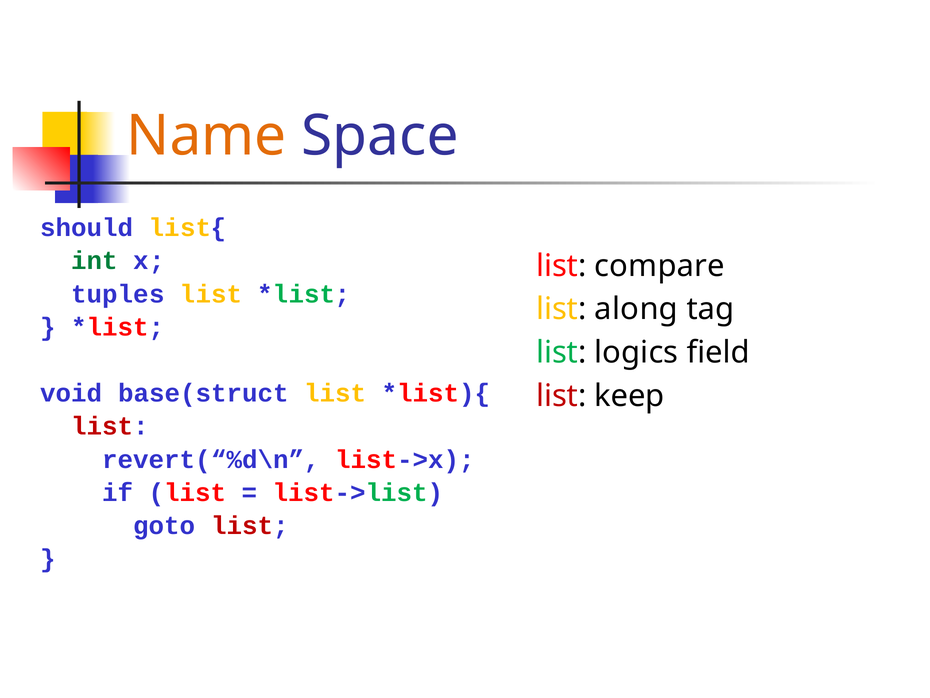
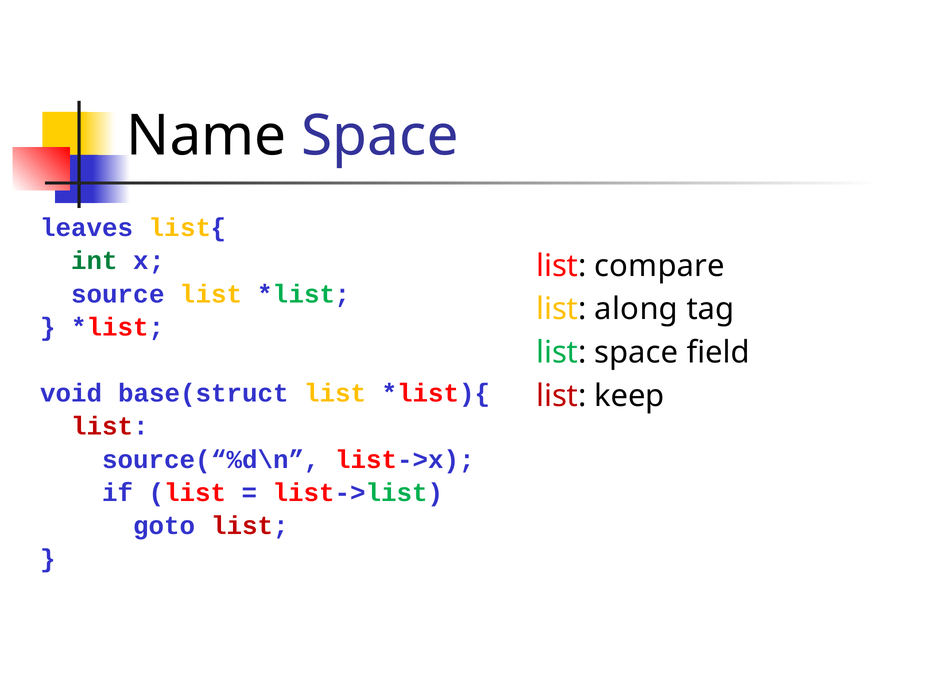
Name colour: orange -> black
should: should -> leaves
tuples: tuples -> source
list logics: logics -> space
revert(“%d\n: revert(“%d\n -> source(“%d\n
